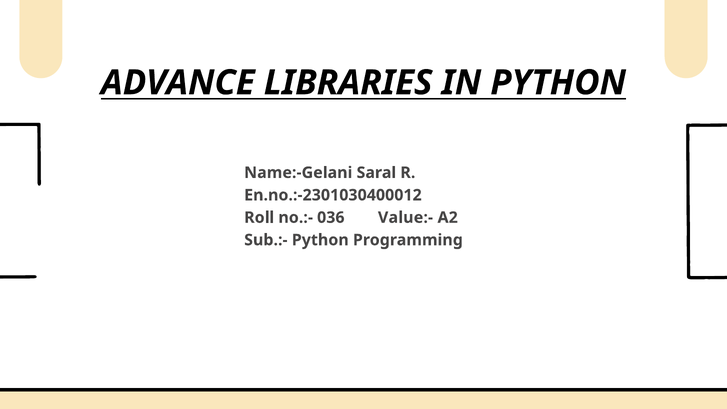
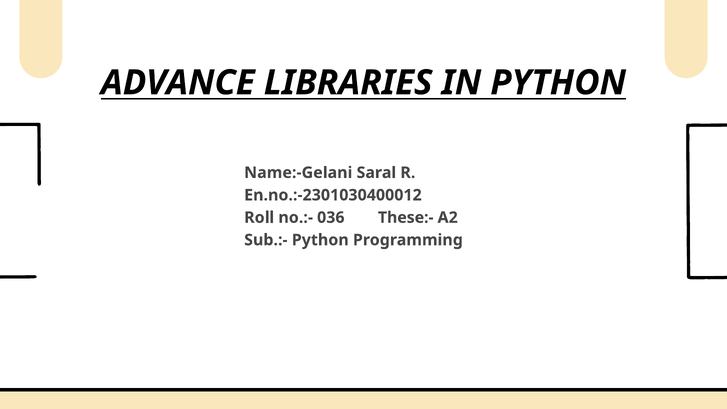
Value:-: Value:- -> These:-
